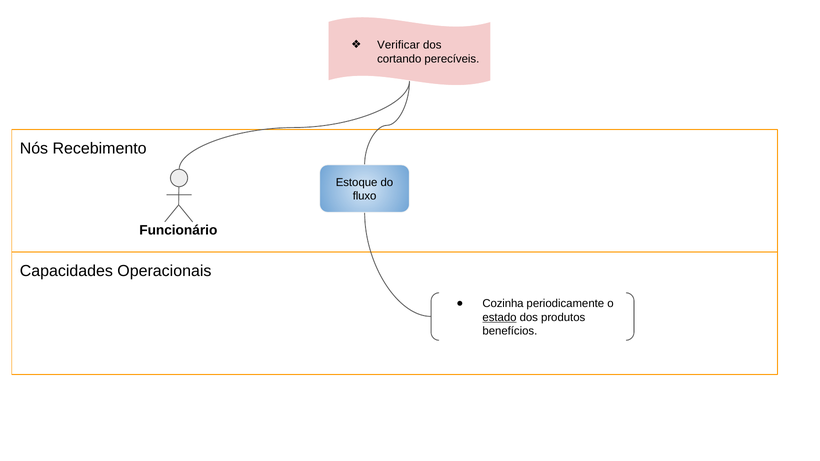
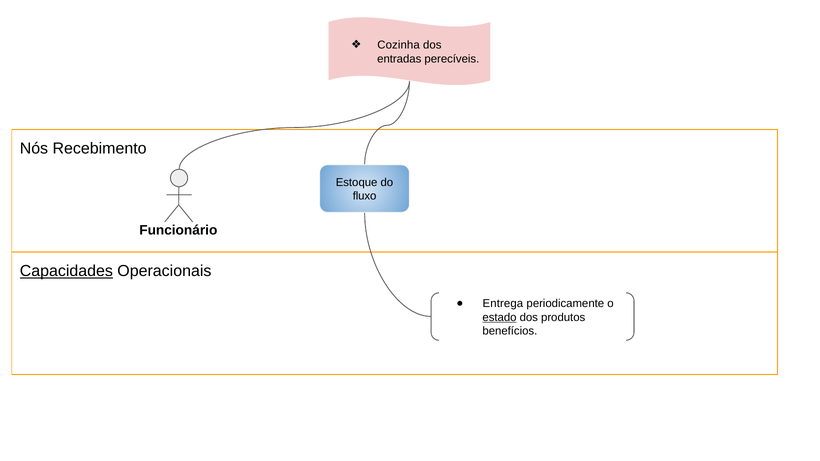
Verificar: Verificar -> Cozinha
cortando: cortando -> entradas
Capacidades underline: none -> present
Cozinha: Cozinha -> Entrega
